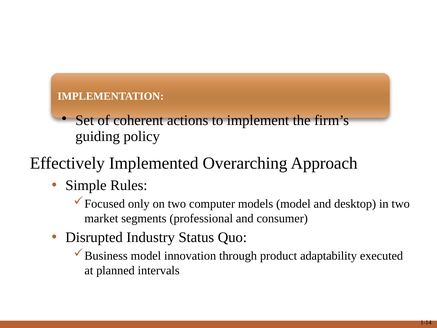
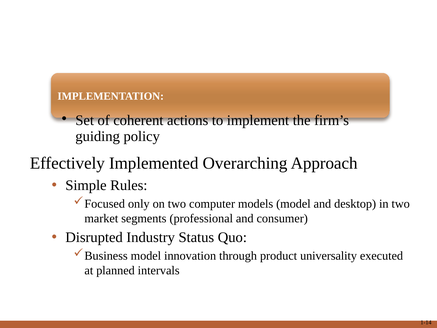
adaptability: adaptability -> universality
